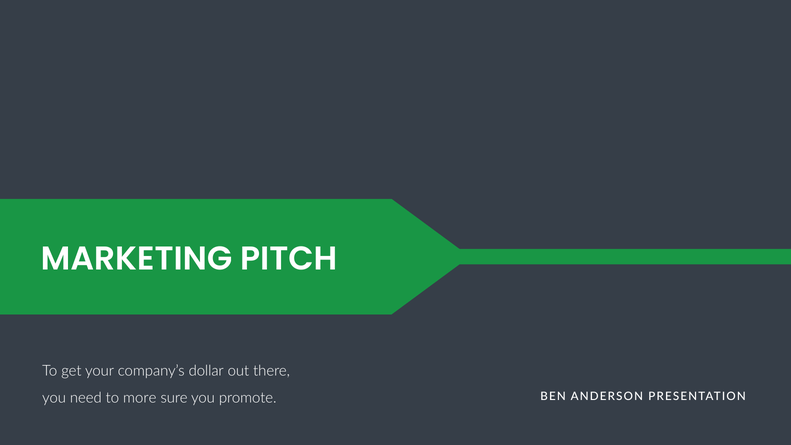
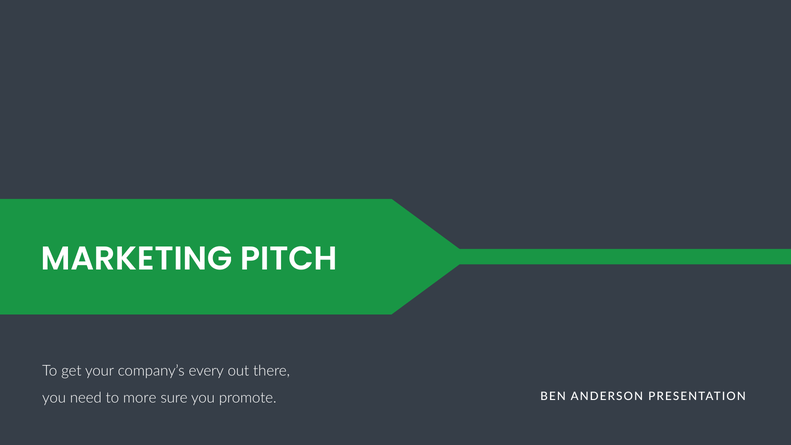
dollar: dollar -> every
